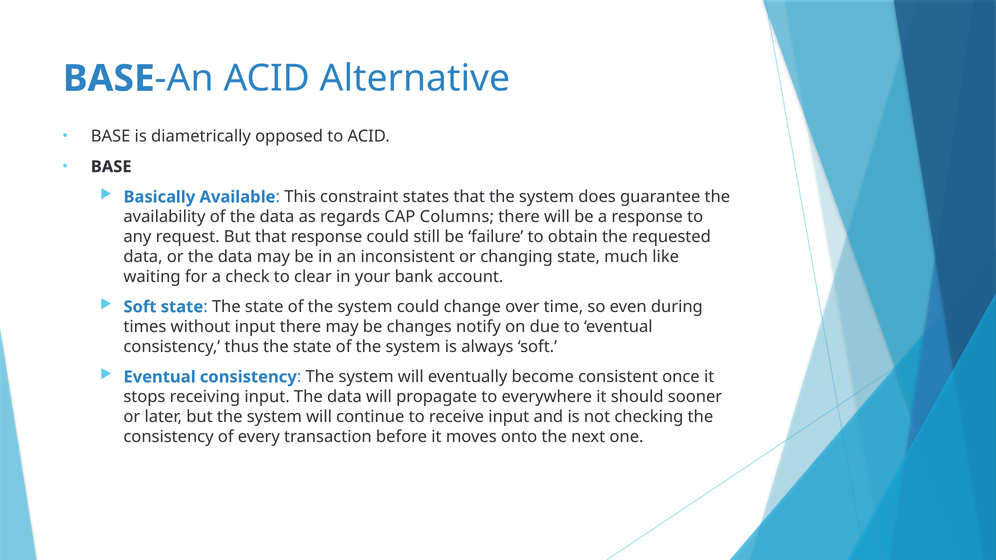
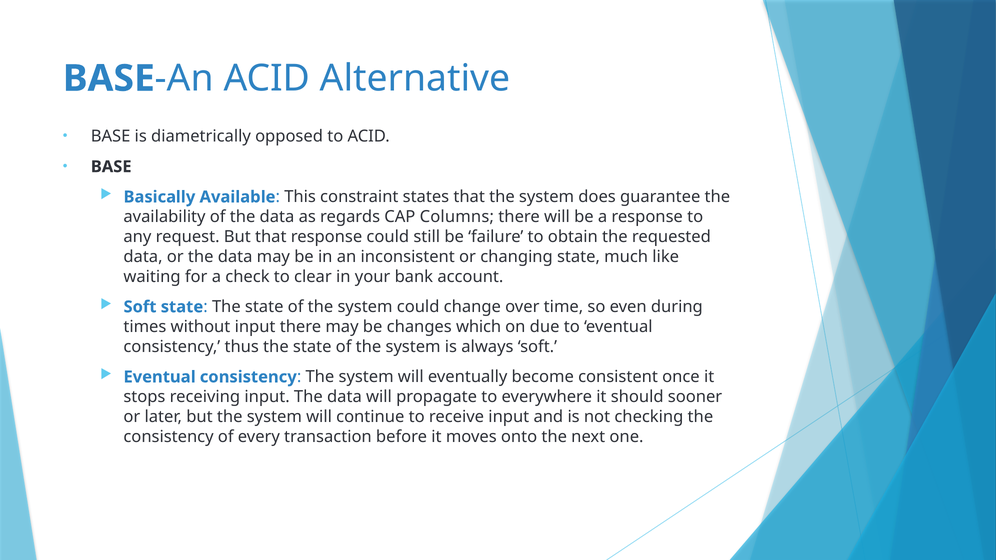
notify: notify -> which
